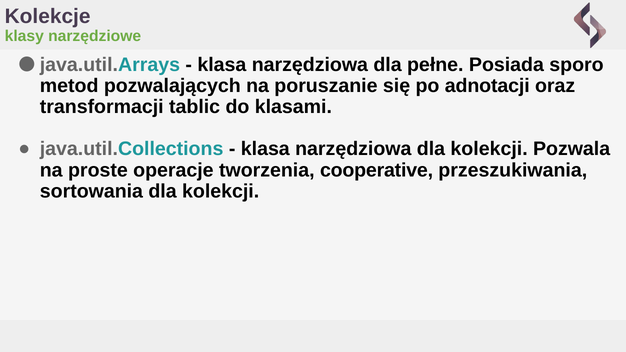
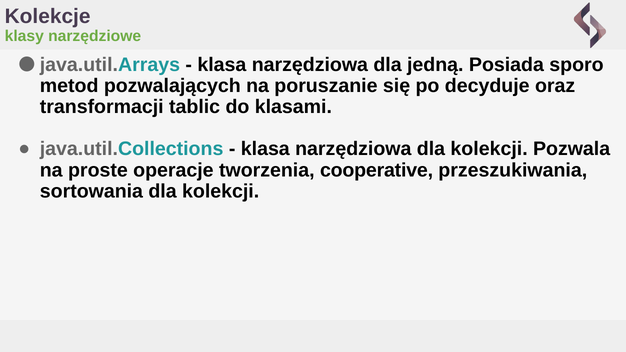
pełne: pełne -> jedną
adnotacji: adnotacji -> decyduje
